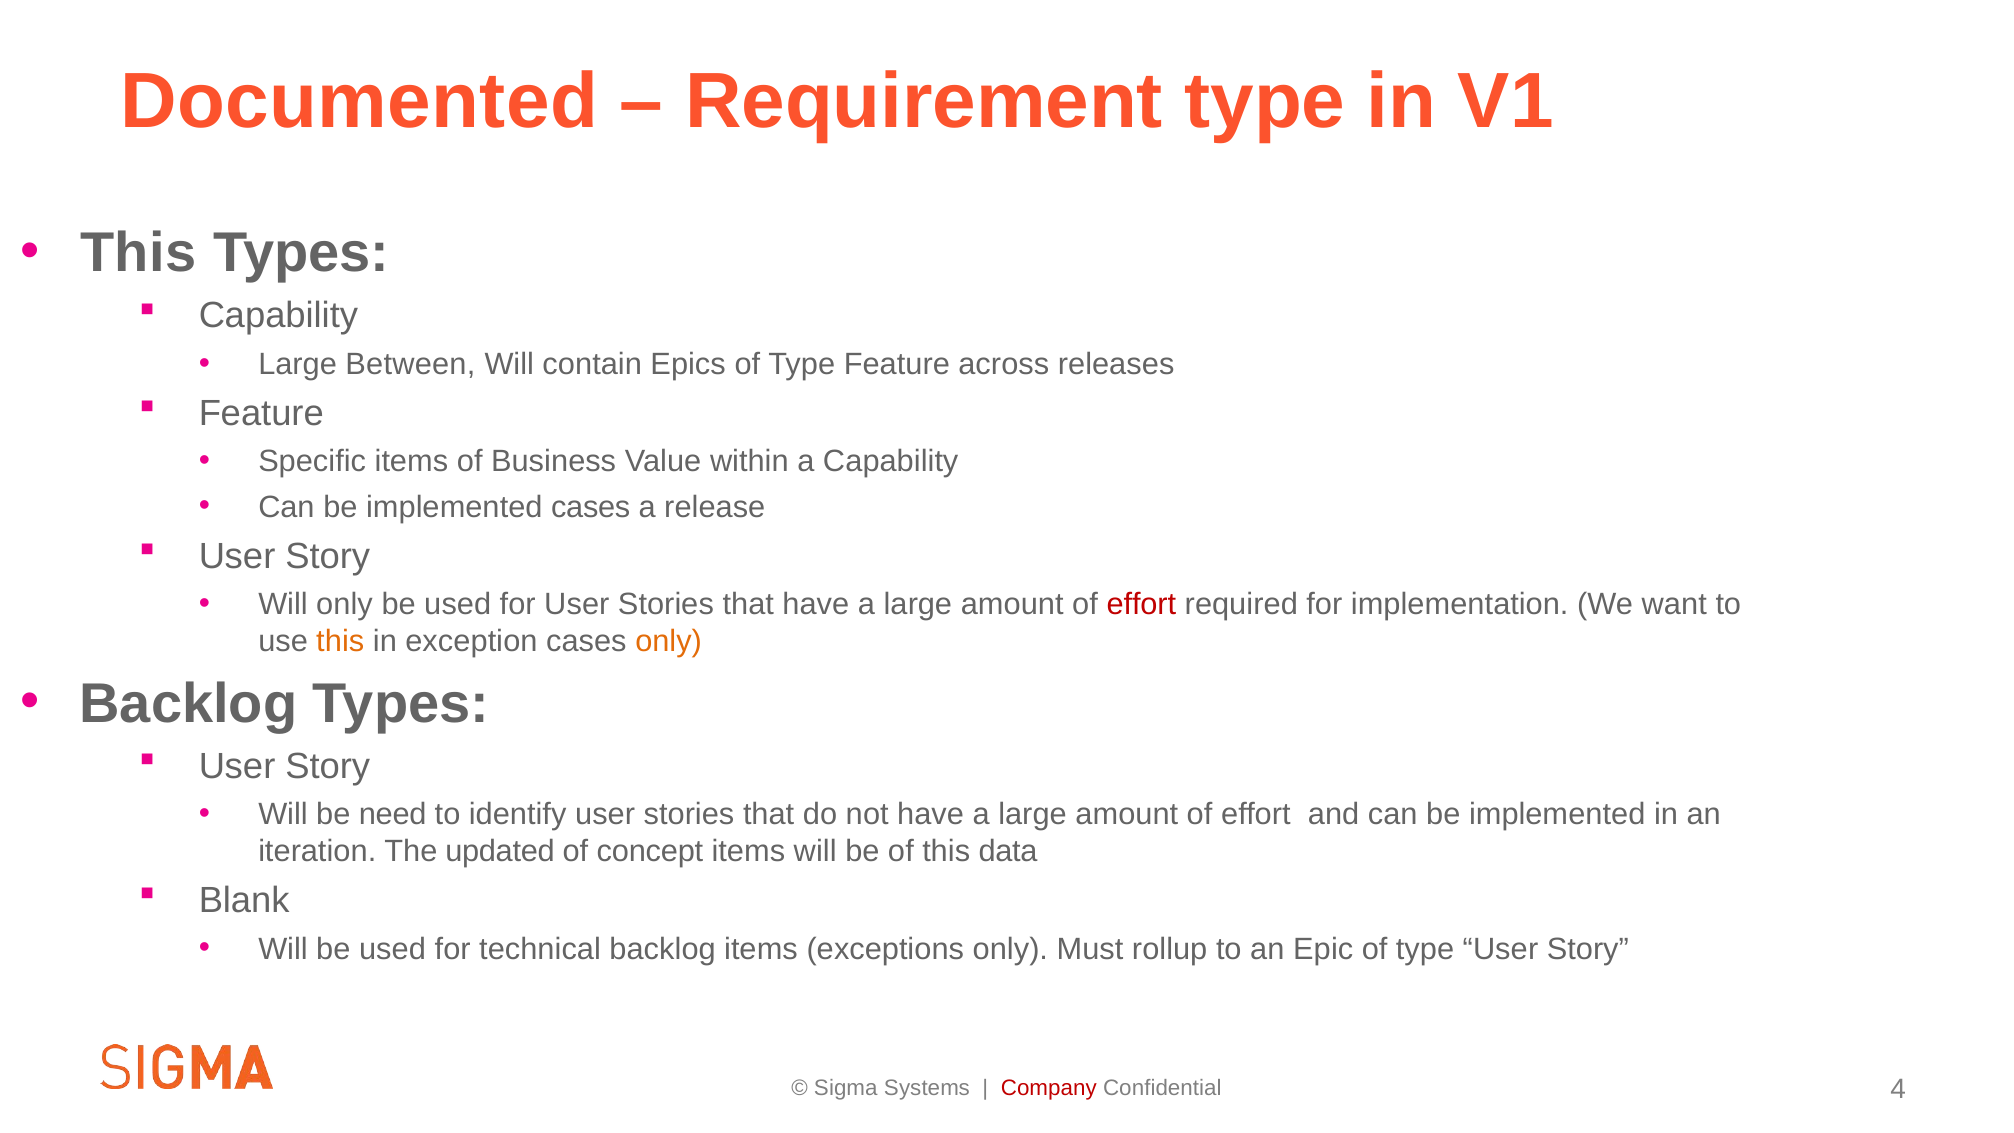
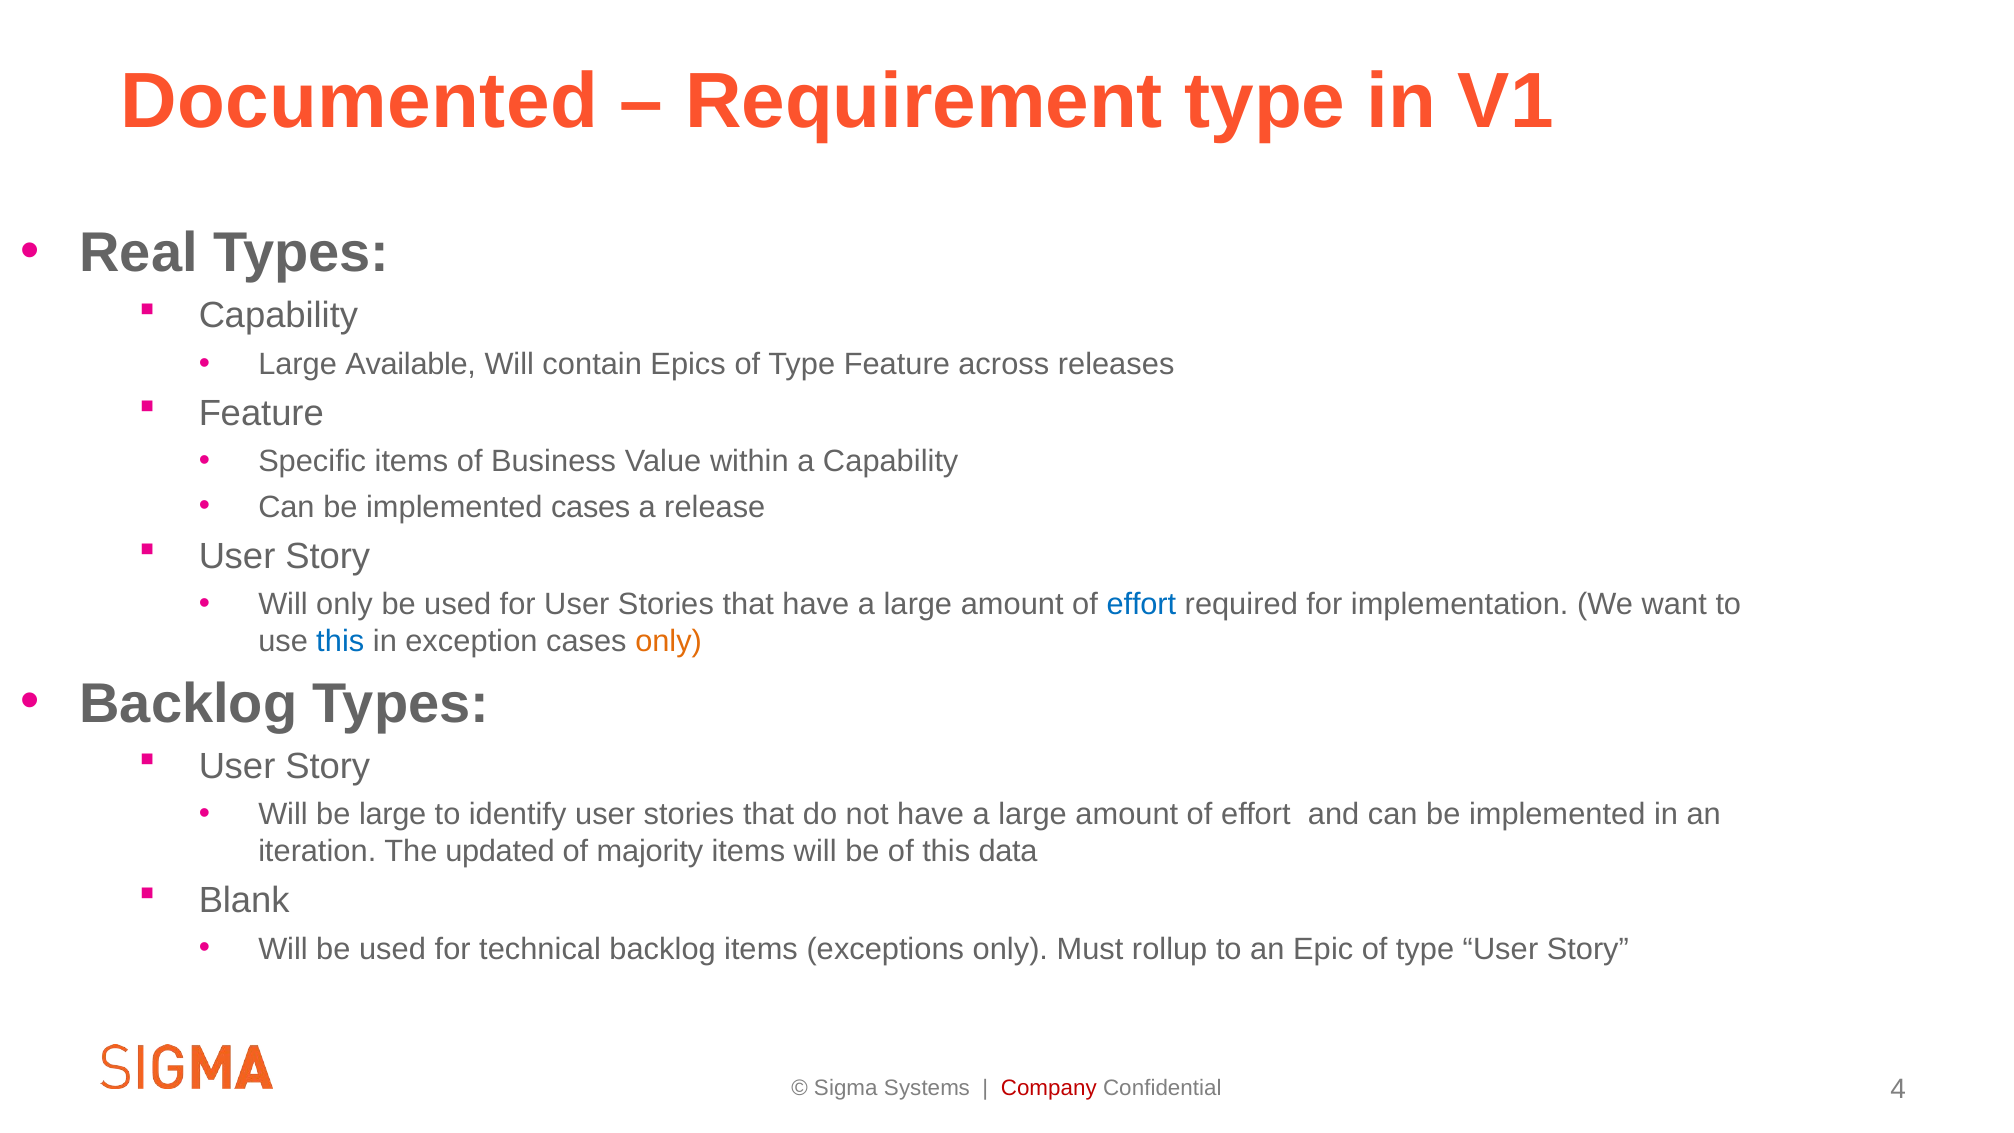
This at (138, 253): This -> Real
Between: Between -> Available
effort at (1141, 605) colour: red -> blue
this at (340, 641) colour: orange -> blue
be need: need -> large
concept: concept -> majority
